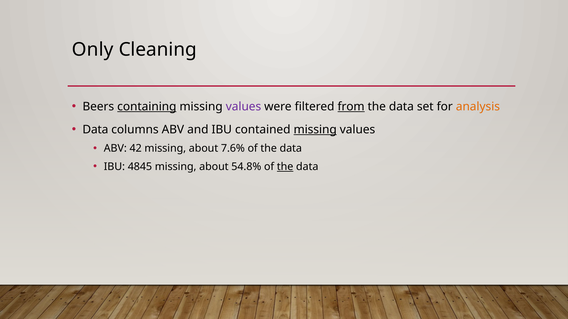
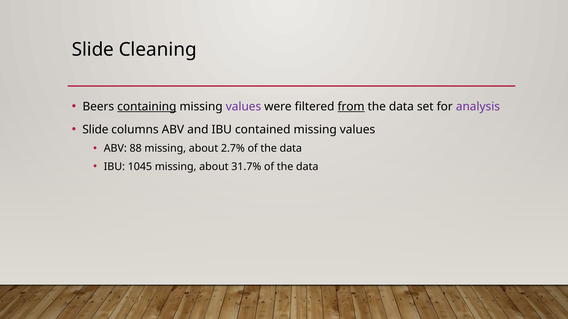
Only at (93, 50): Only -> Slide
analysis colour: orange -> purple
Data at (95, 130): Data -> Slide
missing at (315, 130) underline: present -> none
42: 42 -> 88
7.6%: 7.6% -> 2.7%
4845: 4845 -> 1045
54.8%: 54.8% -> 31.7%
the at (285, 167) underline: present -> none
